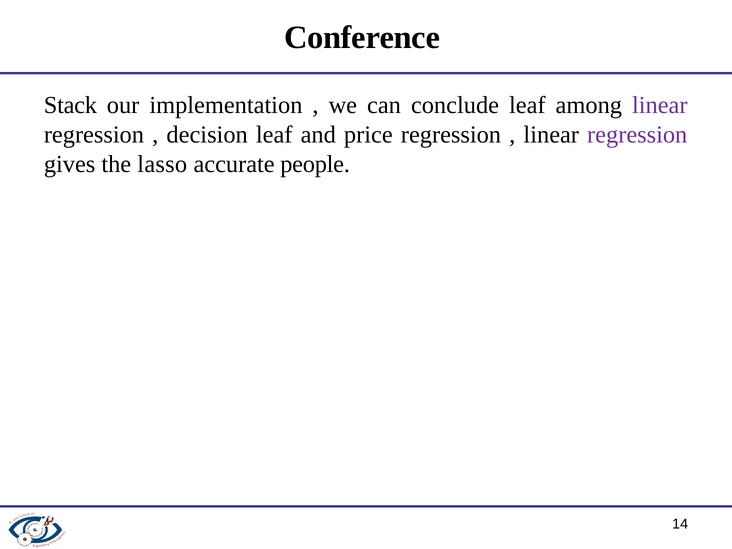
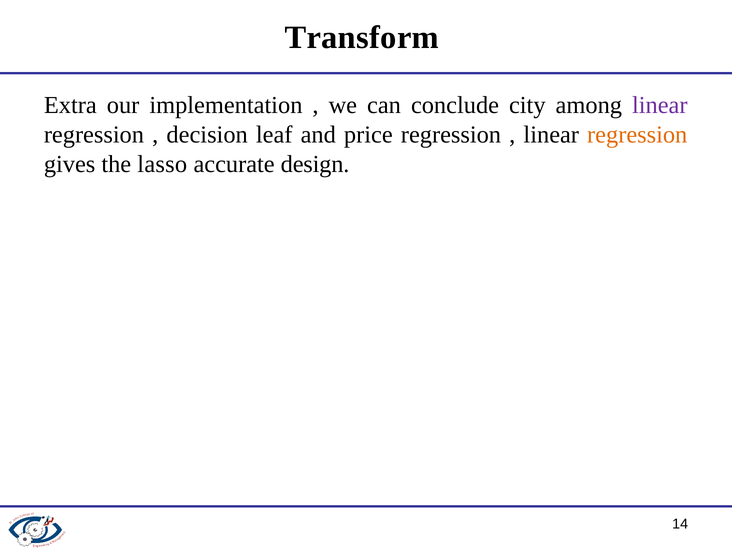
Conference: Conference -> Transform
Stack: Stack -> Extra
conclude leaf: leaf -> city
regression at (637, 135) colour: purple -> orange
people: people -> design
